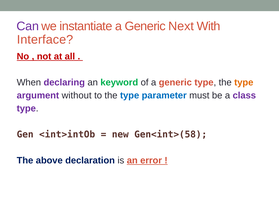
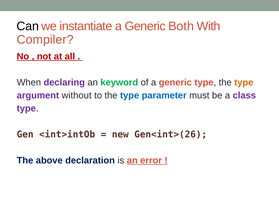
Can colour: purple -> black
Next: Next -> Both
Interface: Interface -> Compiler
Gen<int>(58: Gen<int>(58 -> Gen<int>(26
